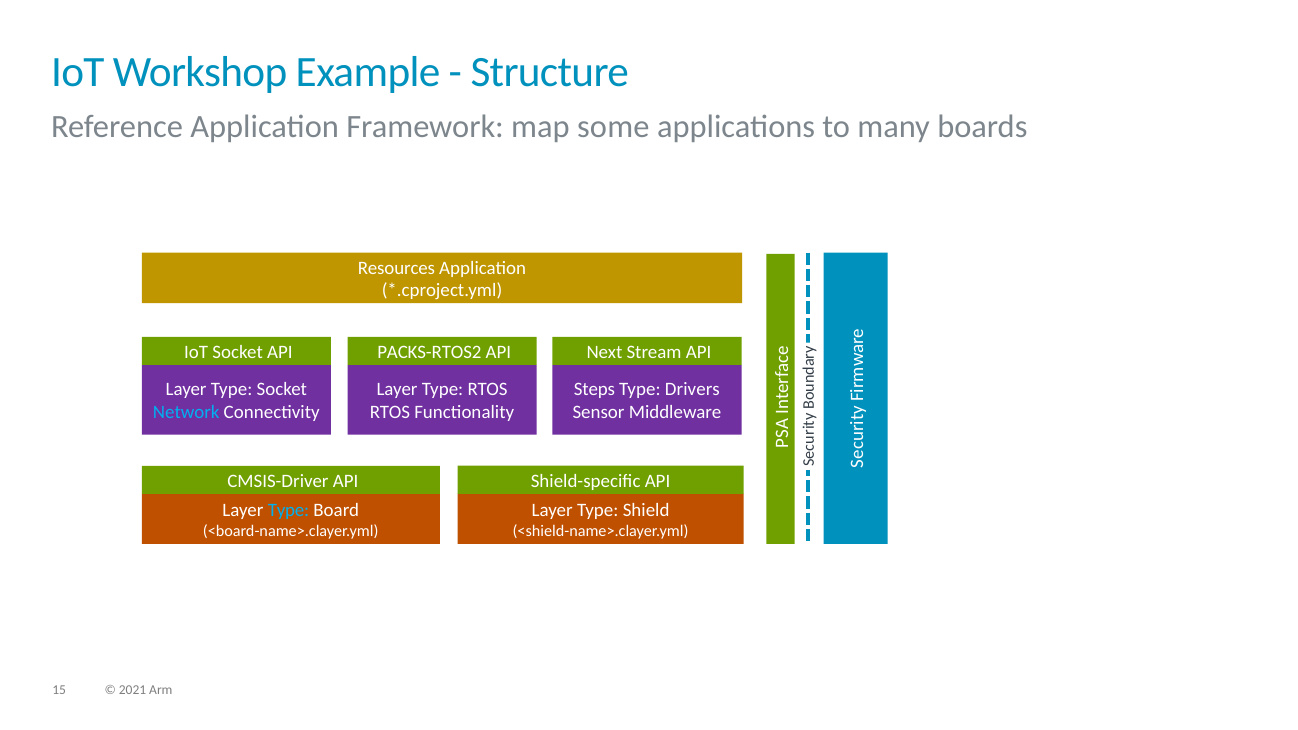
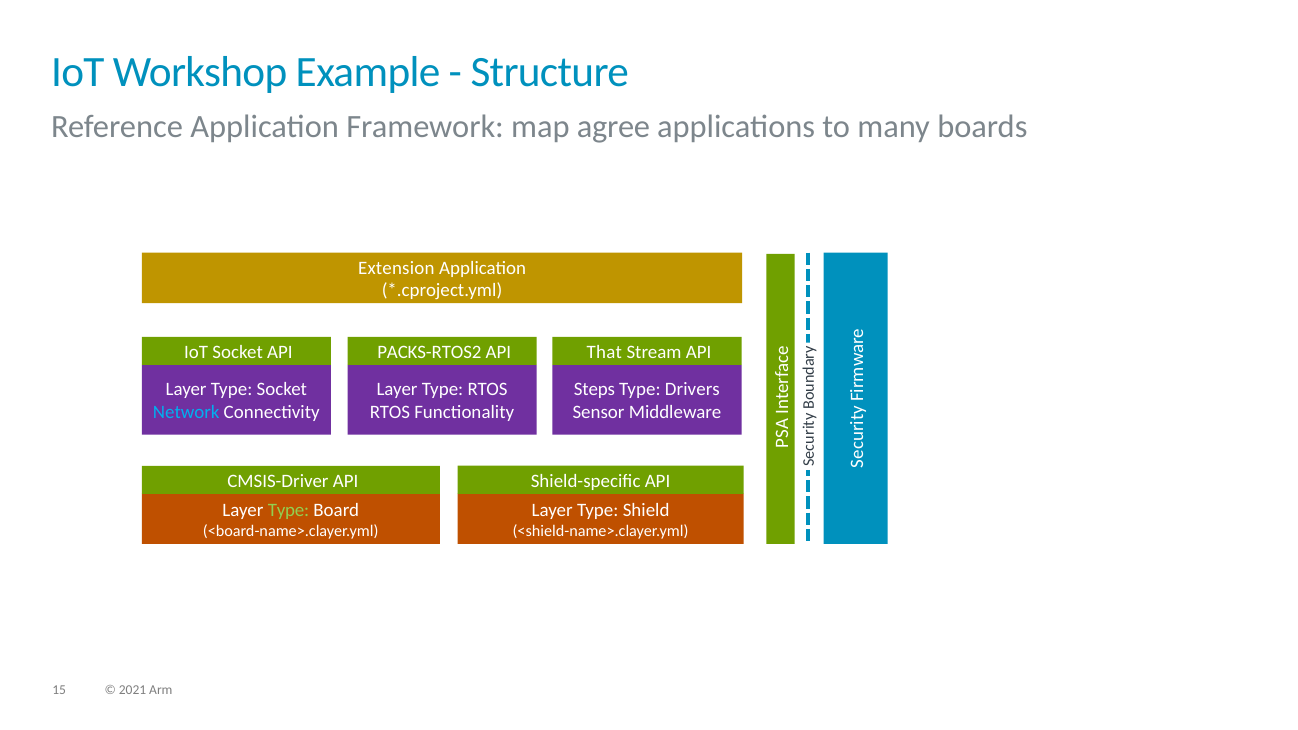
some: some -> agree
Resources: Resources -> Extension
Next: Next -> That
Type at (289, 510) colour: light blue -> light green
